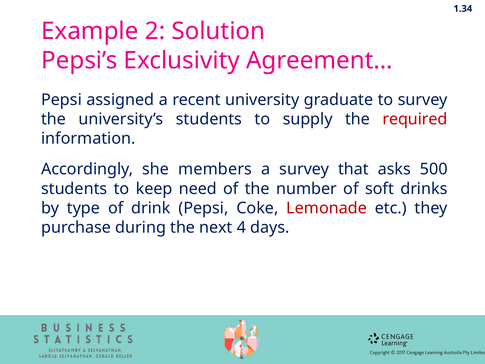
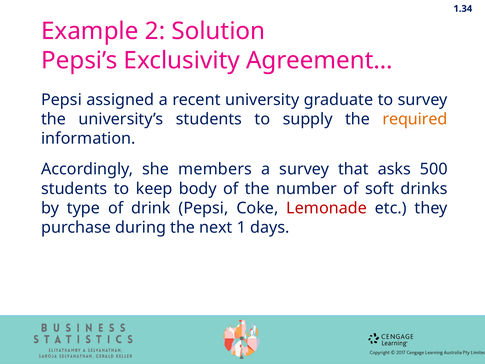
required colour: red -> orange
need: need -> body
4: 4 -> 1
